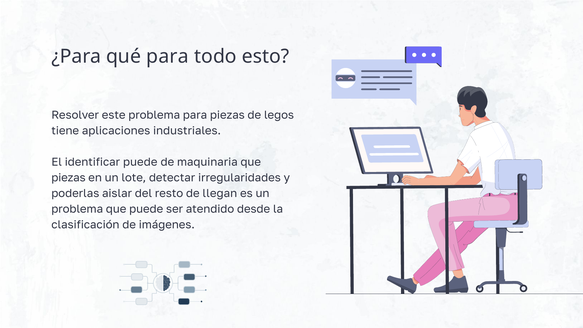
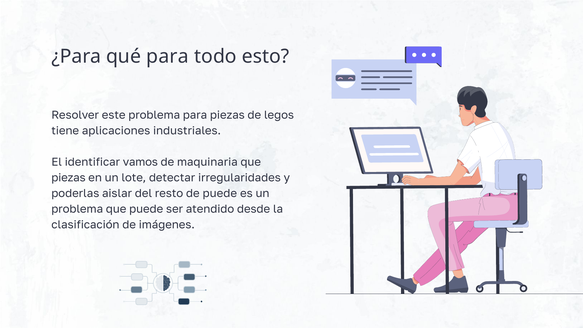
identificar puede: puede -> vamos
de llegan: llegan -> puede
